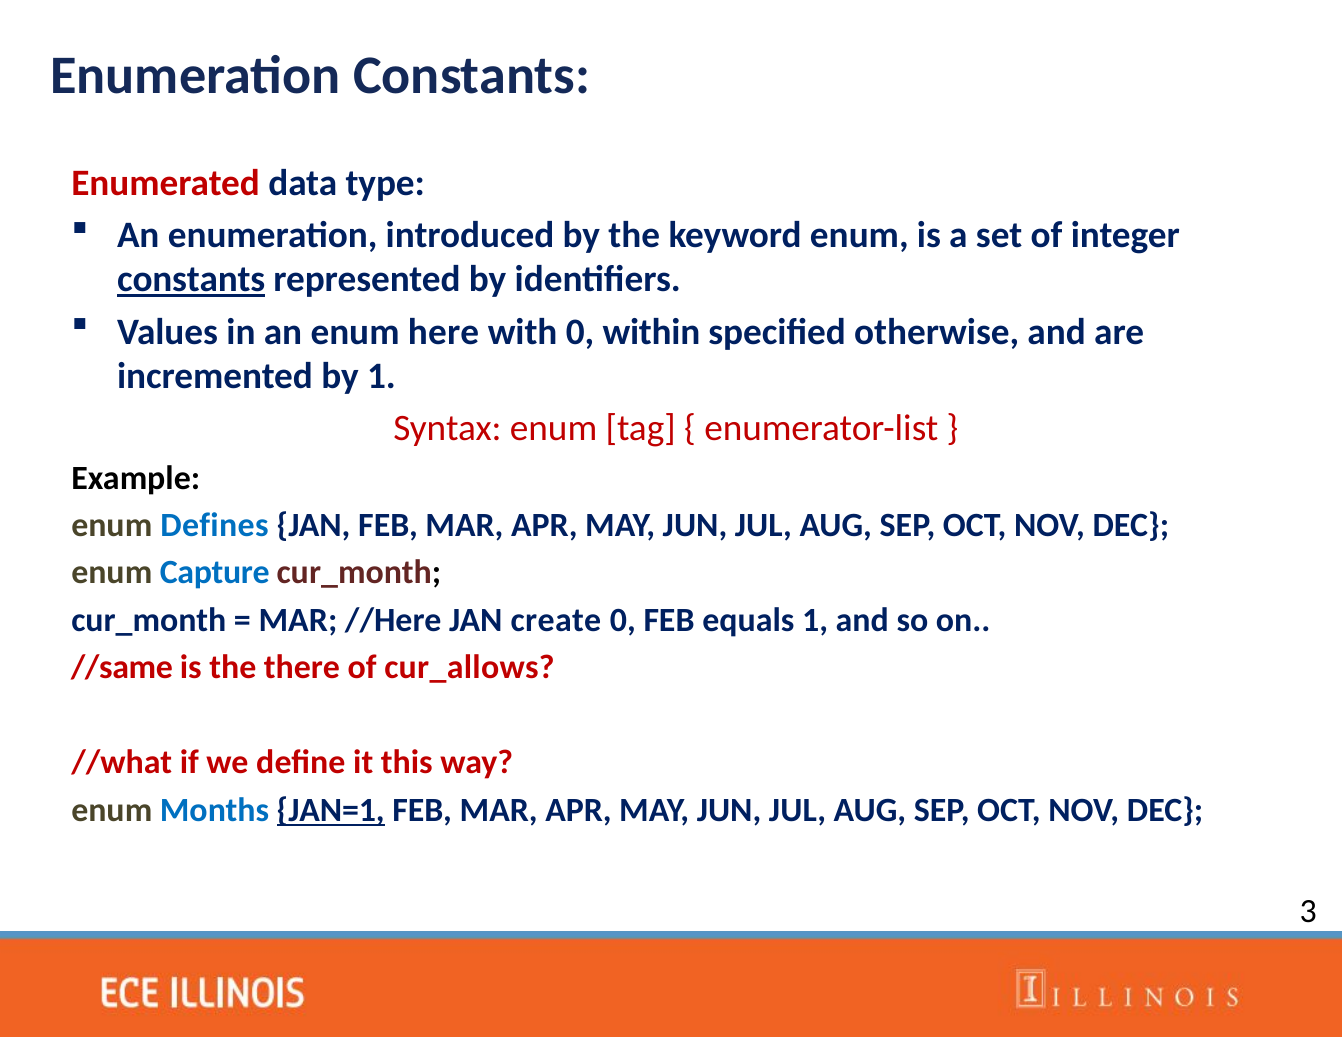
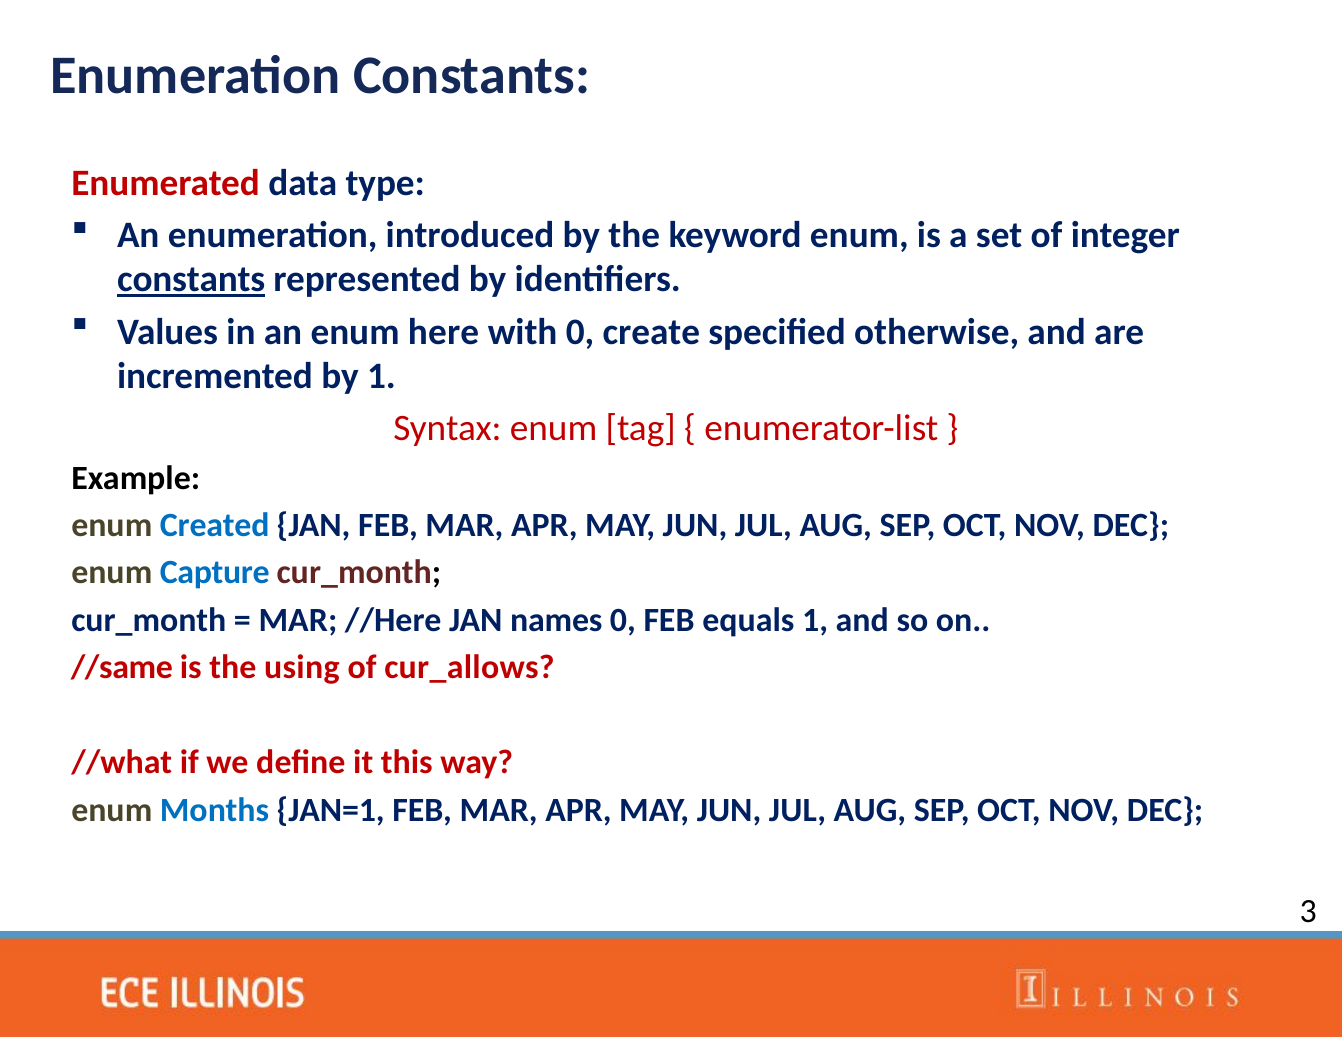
within: within -> create
Defines: Defines -> Created
create: create -> names
there: there -> using
JAN=1 underline: present -> none
